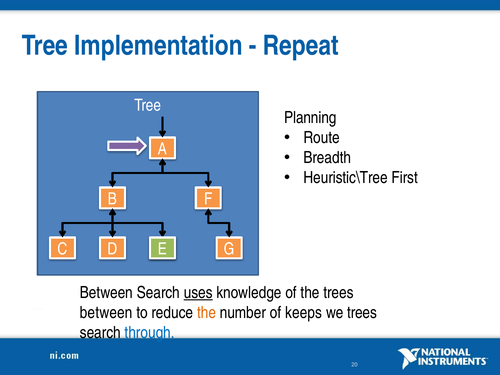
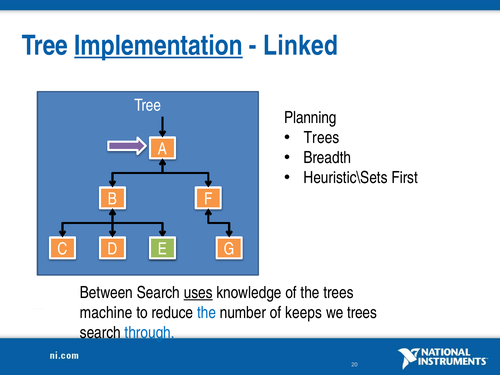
Implementation underline: none -> present
Repeat: Repeat -> Linked
Route at (322, 138): Route -> Trees
Heuristic\Tree: Heuristic\Tree -> Heuristic\Sets
between at (106, 313): between -> machine
the at (206, 313) colour: orange -> blue
